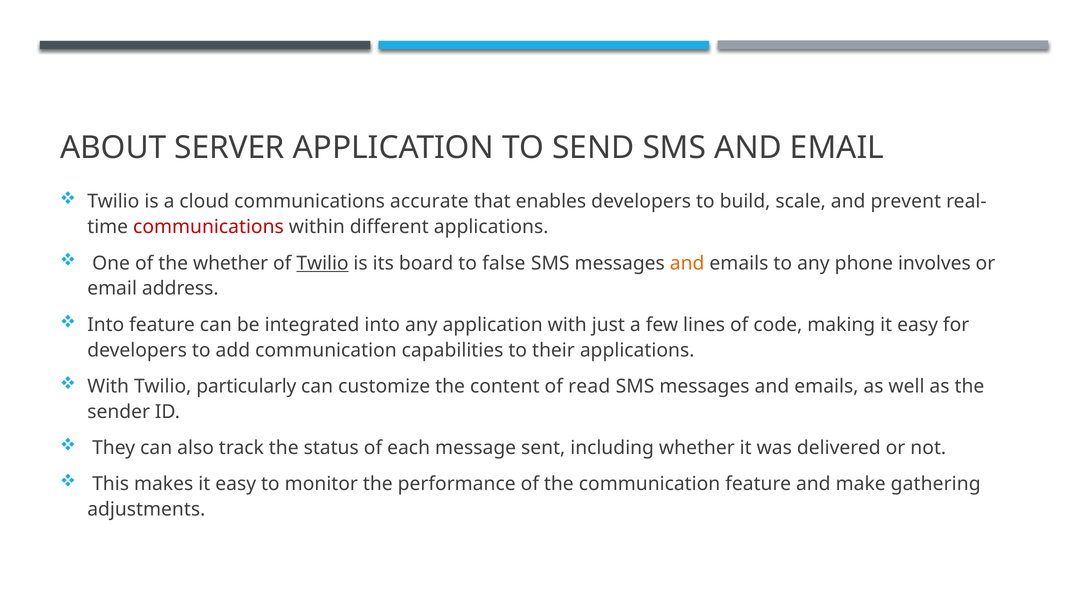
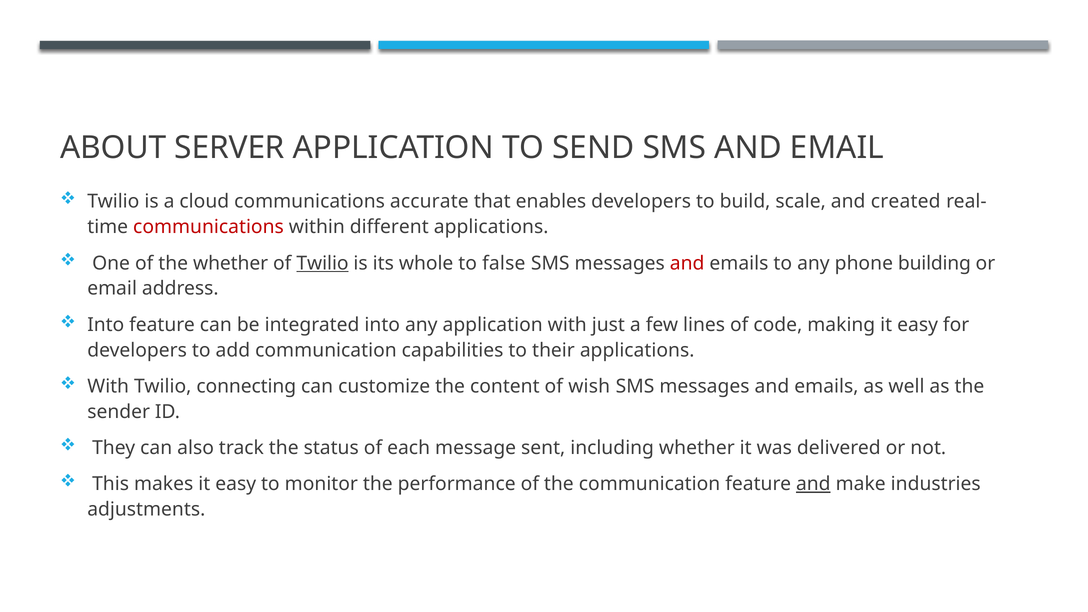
prevent: prevent -> created
board: board -> whole
and at (687, 263) colour: orange -> red
involves: involves -> building
particularly: particularly -> connecting
read: read -> wish
and at (813, 484) underline: none -> present
gathering: gathering -> industries
